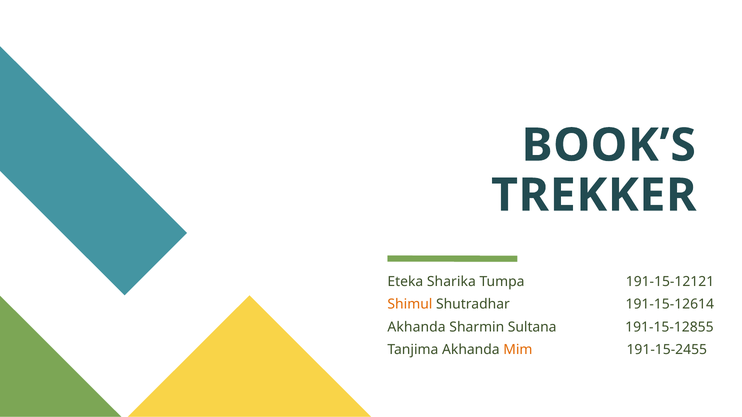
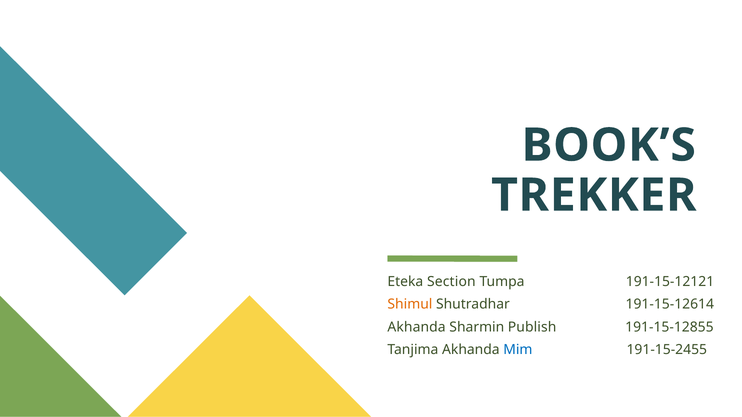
Sharika: Sharika -> Section
Sultana: Sultana -> Publish
Mim colour: orange -> blue
